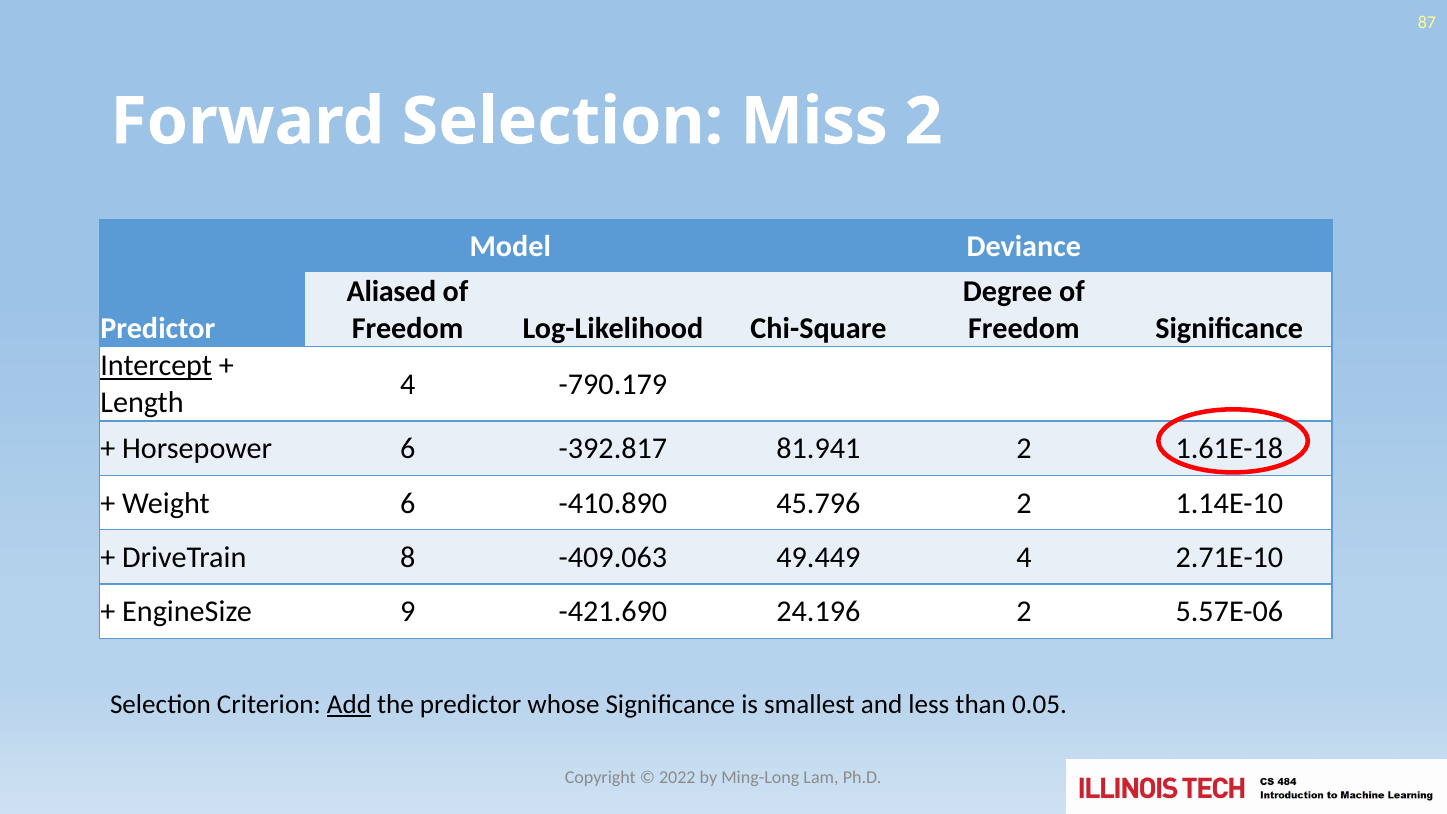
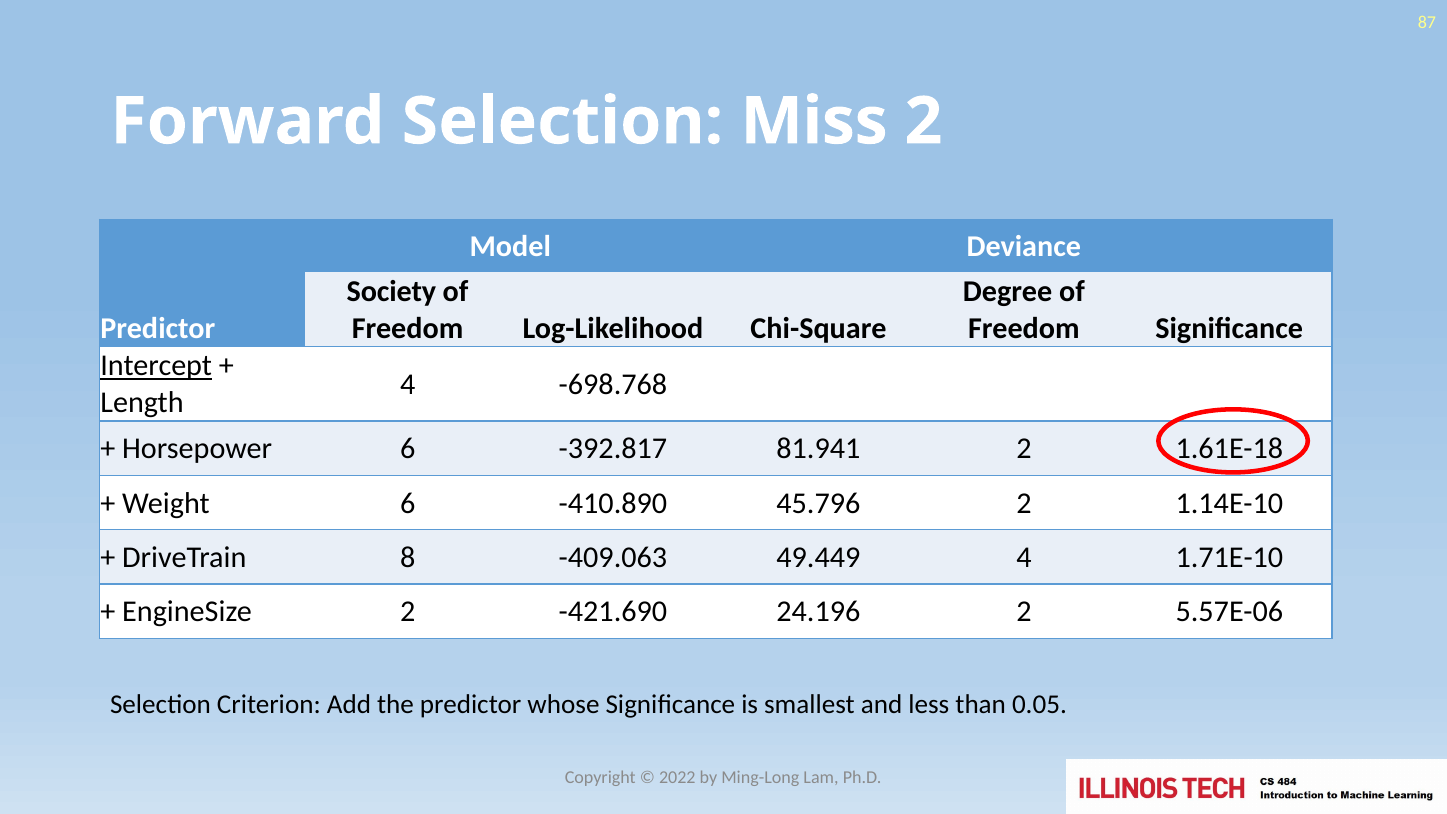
Aliased: Aliased -> Society
-790.179: -790.179 -> -698.768
2.71E-10: 2.71E-10 -> 1.71E-10
EngineSize 9: 9 -> 2
Add underline: present -> none
